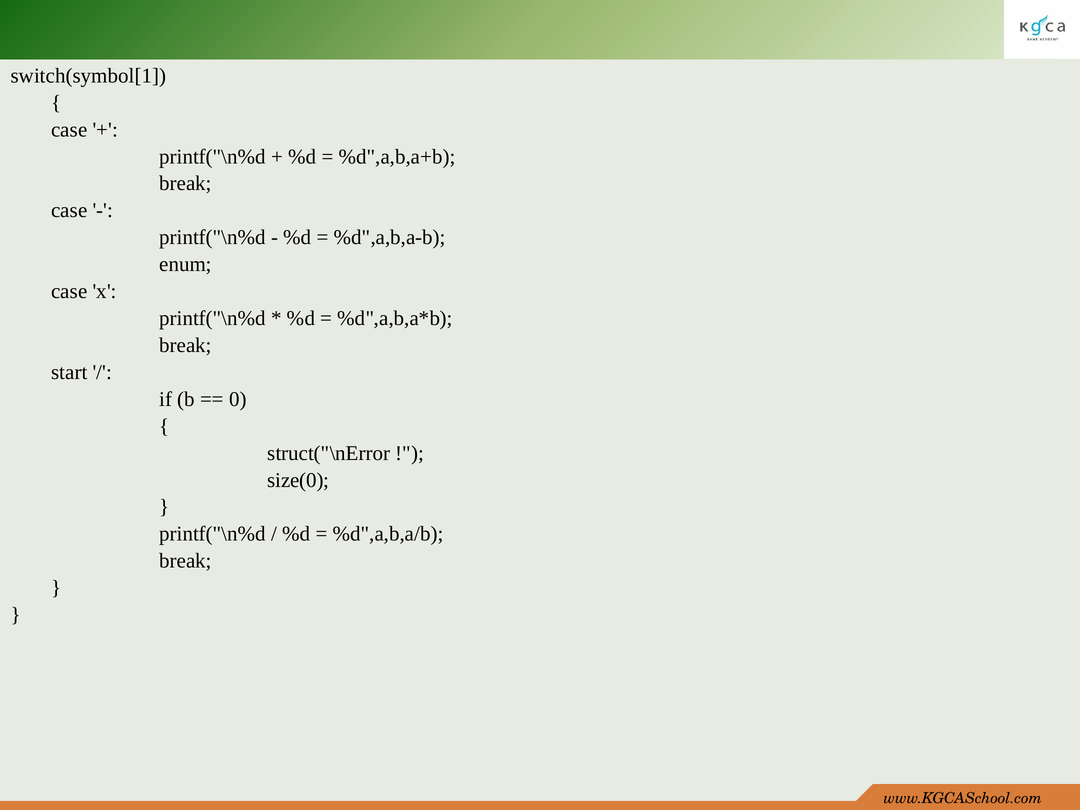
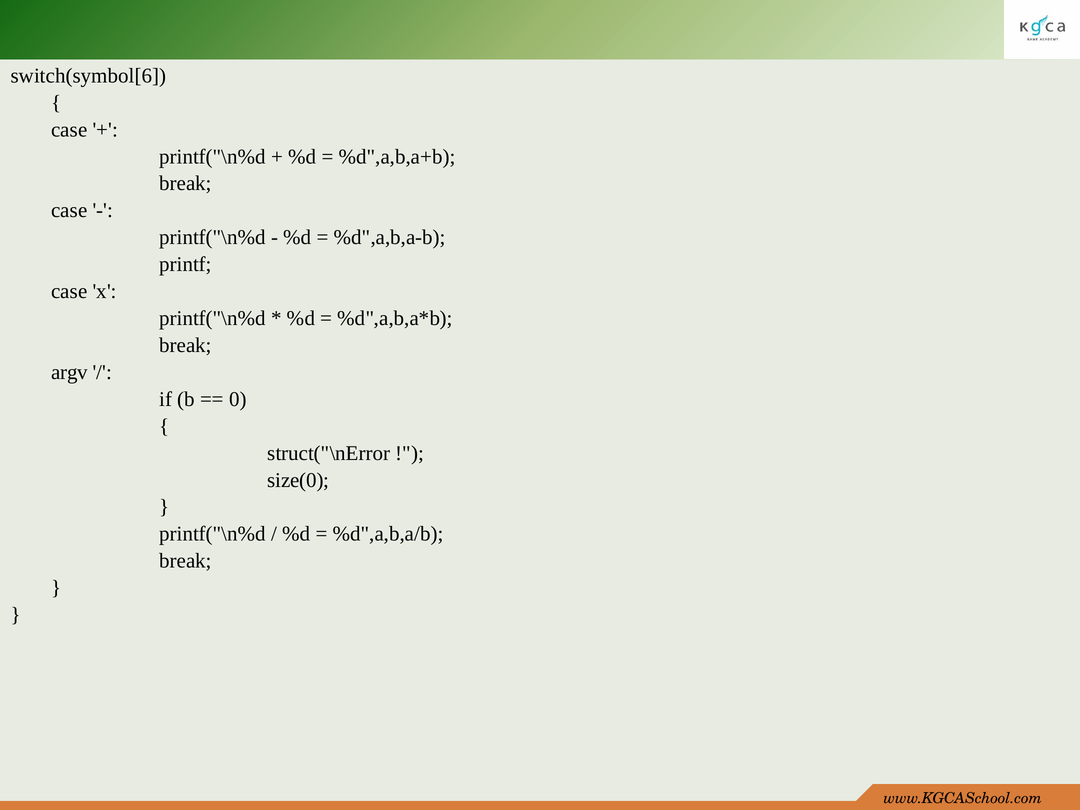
switch(symbol[1: switch(symbol[1 -> switch(symbol[6
enum: enum -> printf
start: start -> argv
